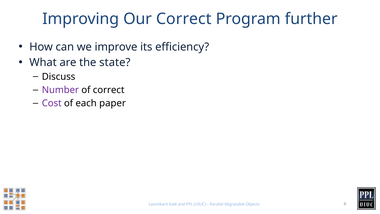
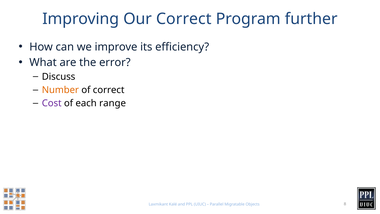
state: state -> error
Number colour: purple -> orange
paper: paper -> range
